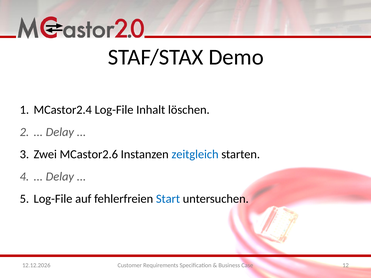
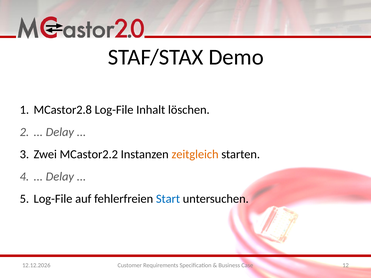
MCastor2.4: MCastor2.4 -> MCastor2.8
MCastor2.6: MCastor2.6 -> MCastor2.2
zeitgleich colour: blue -> orange
